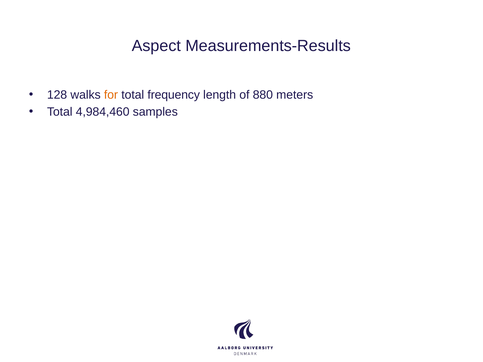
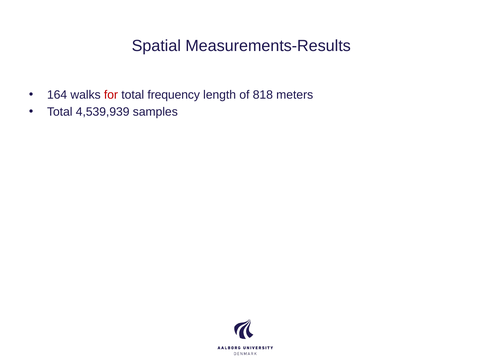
Aspect: Aspect -> Spatial
128: 128 -> 164
for colour: orange -> red
880: 880 -> 818
4,984,460: 4,984,460 -> 4,539,939
